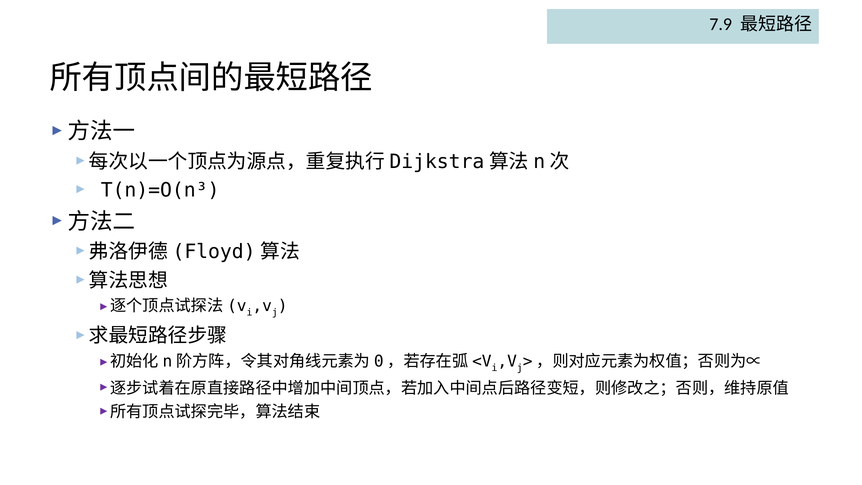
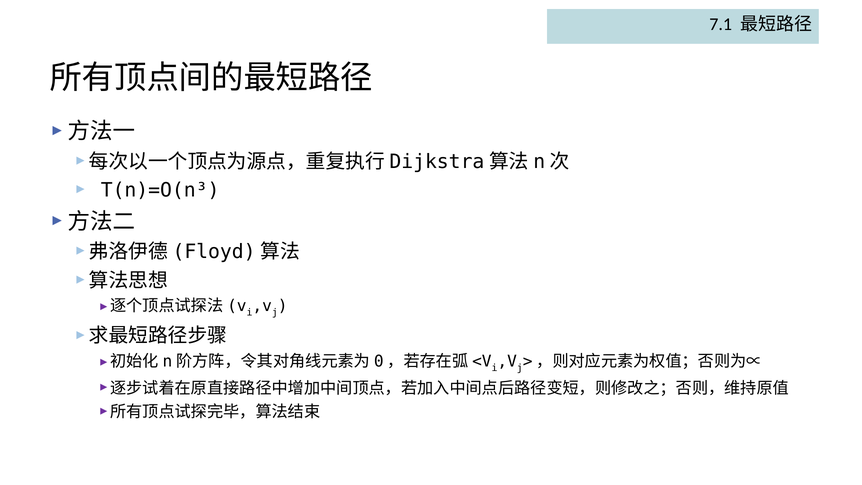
7.9: 7.9 -> 7.1
